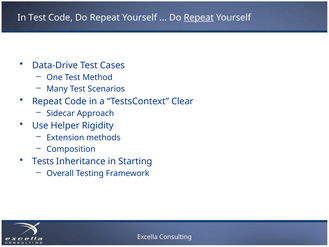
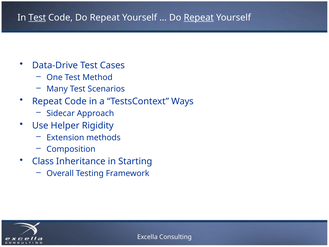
Test at (37, 18) underline: none -> present
Clear: Clear -> Ways
Tests: Tests -> Class
